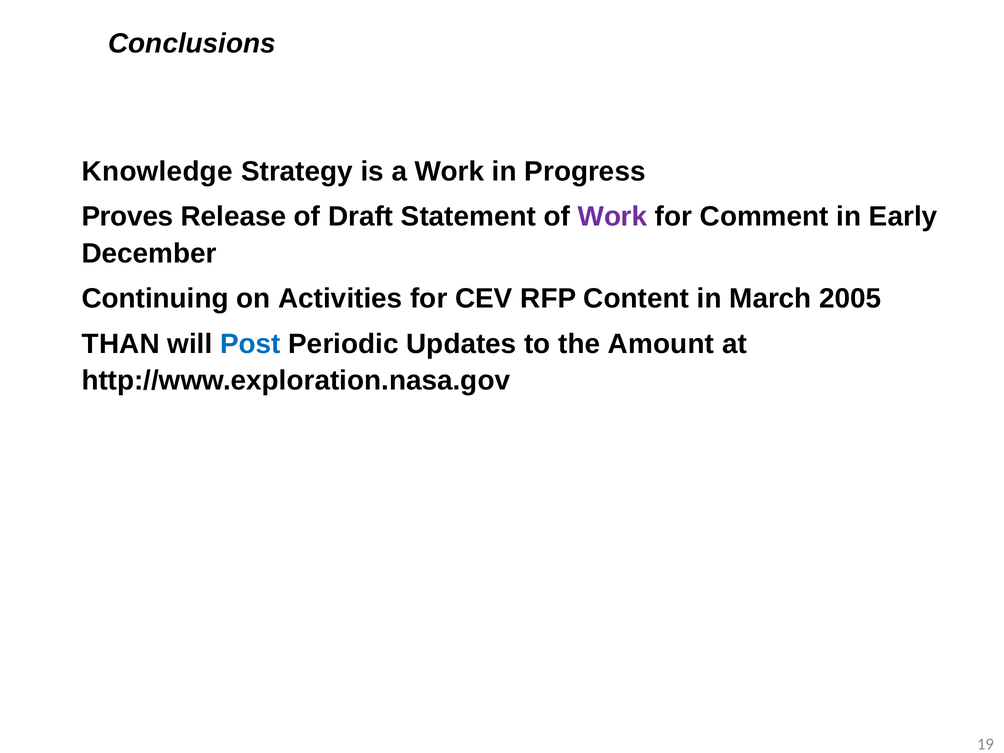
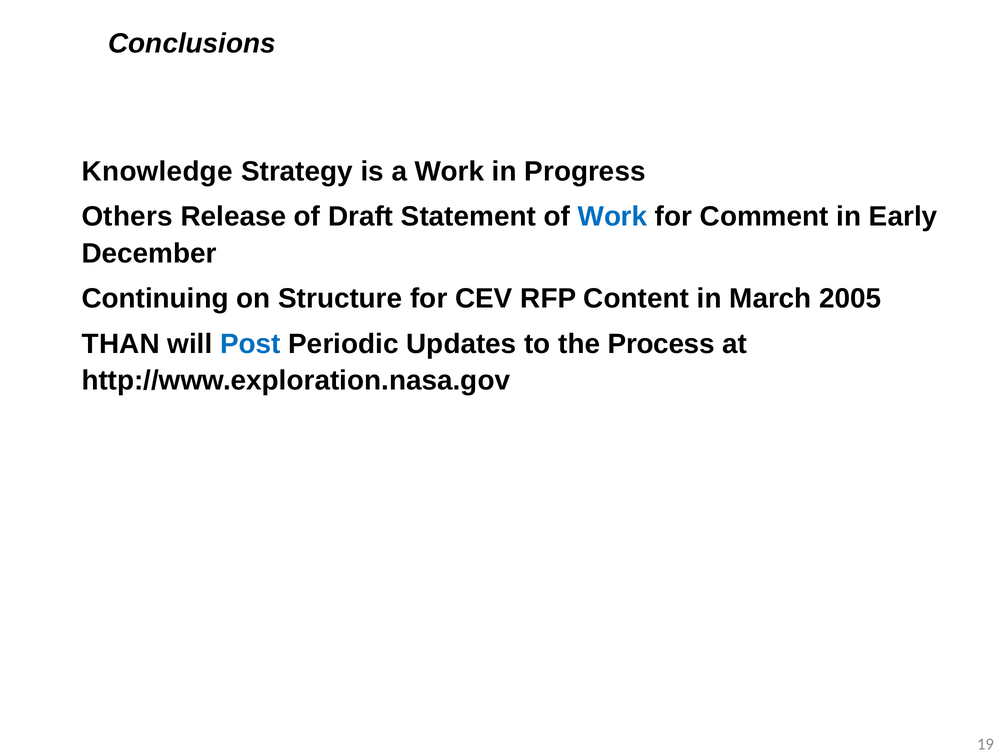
Proves: Proves -> Others
Work at (613, 217) colour: purple -> blue
Activities: Activities -> Structure
Amount: Amount -> Process
